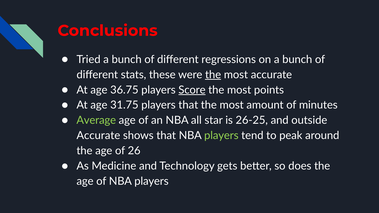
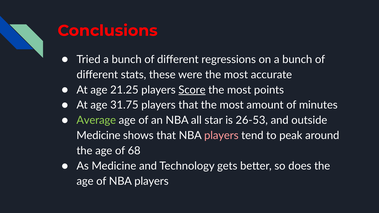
the at (213, 75) underline: present -> none
36.75: 36.75 -> 21.25
26-25: 26-25 -> 26-53
Accurate at (98, 136): Accurate -> Medicine
players at (221, 136) colour: light green -> pink
26: 26 -> 68
